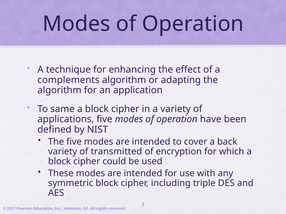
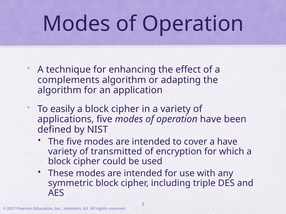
same: same -> easily
a back: back -> have
